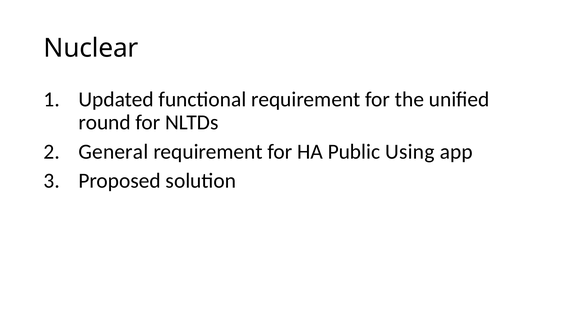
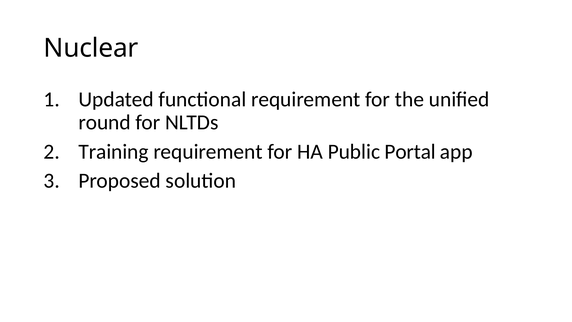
General: General -> Training
Using: Using -> Portal
